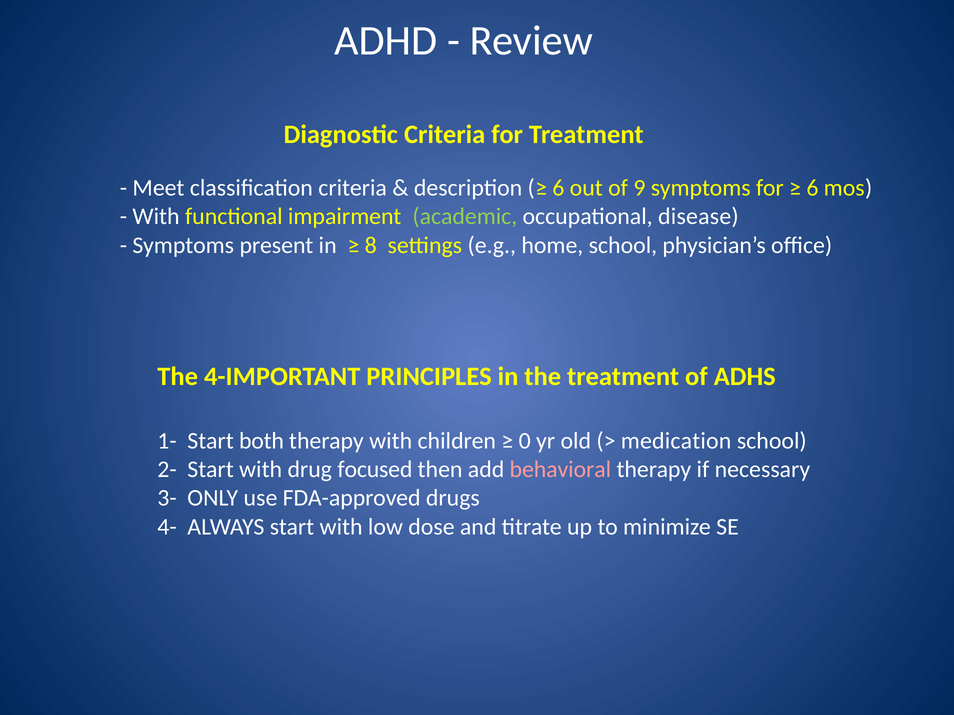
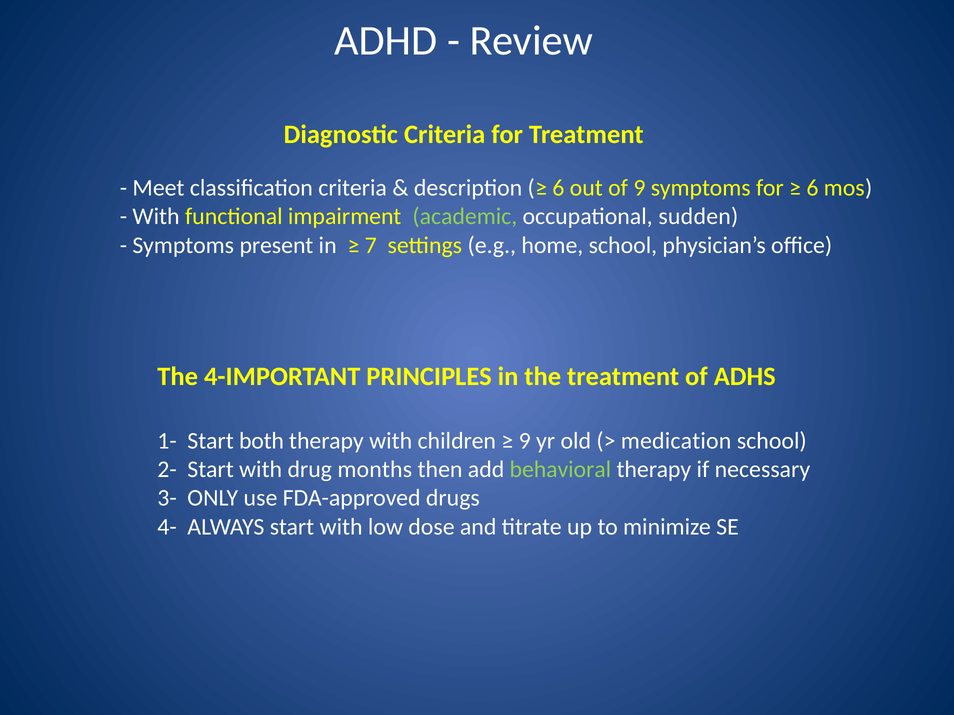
disease: disease -> sudden
8: 8 -> 7
0 at (525, 441): 0 -> 9
focused: focused -> months
behavioral colour: pink -> light green
